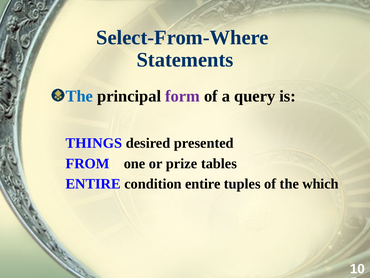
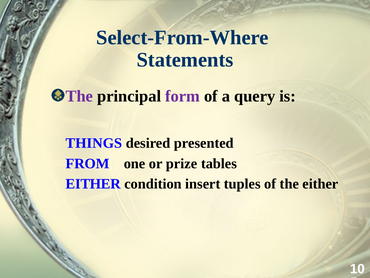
The at (79, 96) colour: blue -> purple
ENTIRE at (93, 184): ENTIRE -> EITHER
condition entire: entire -> insert
the which: which -> either
